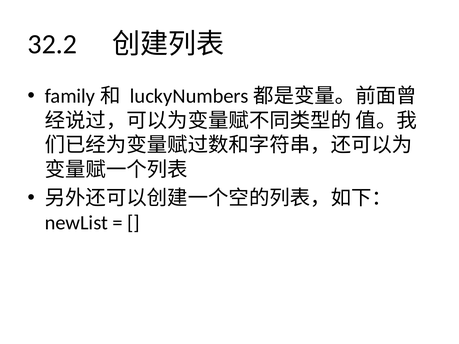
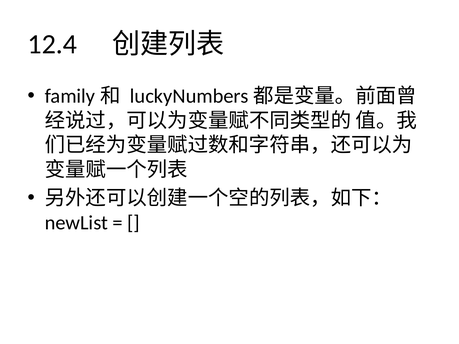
32.2: 32.2 -> 12.4
